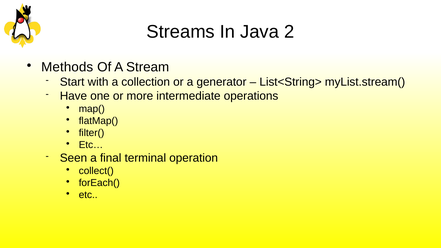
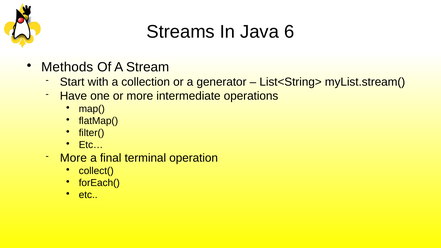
2: 2 -> 6
Seen at (73, 158): Seen -> More
